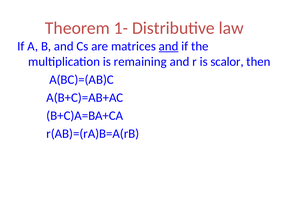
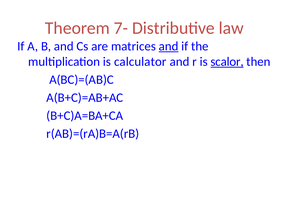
1-: 1- -> 7-
remaining: remaining -> calculator
scalor underline: none -> present
